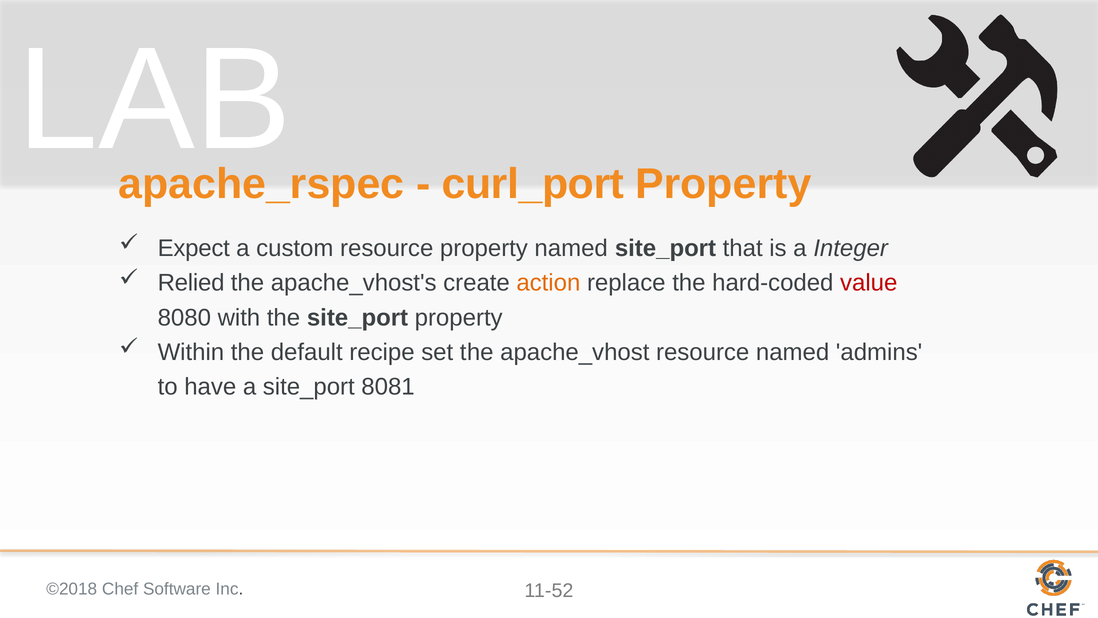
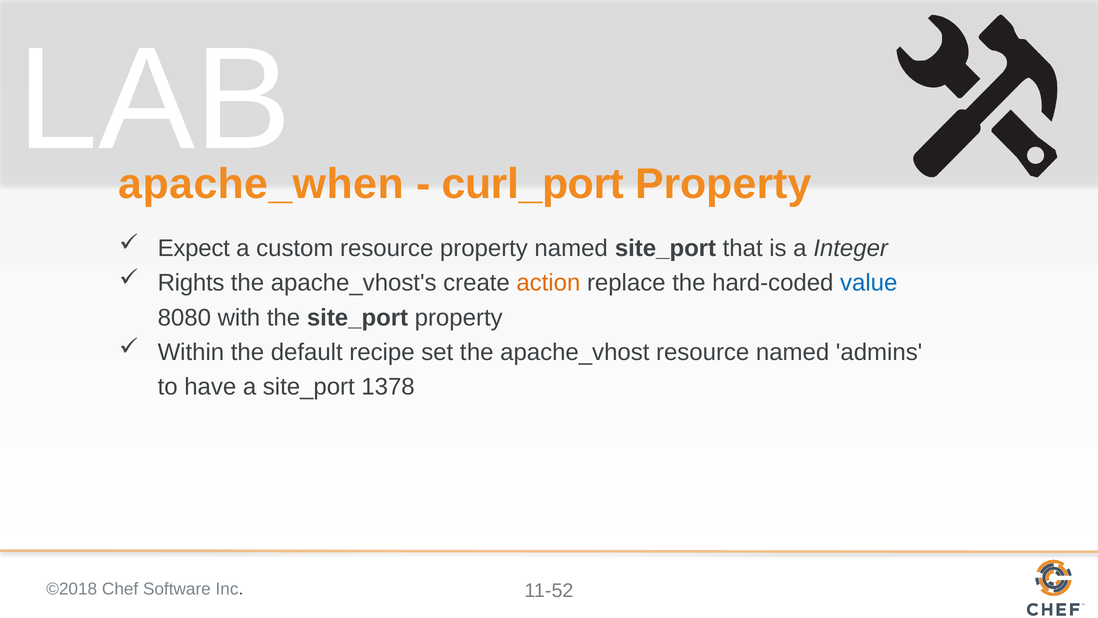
apache_rspec: apache_rspec -> apache_when
Relied: Relied -> Rights
value colour: red -> blue
8081: 8081 -> 1378
